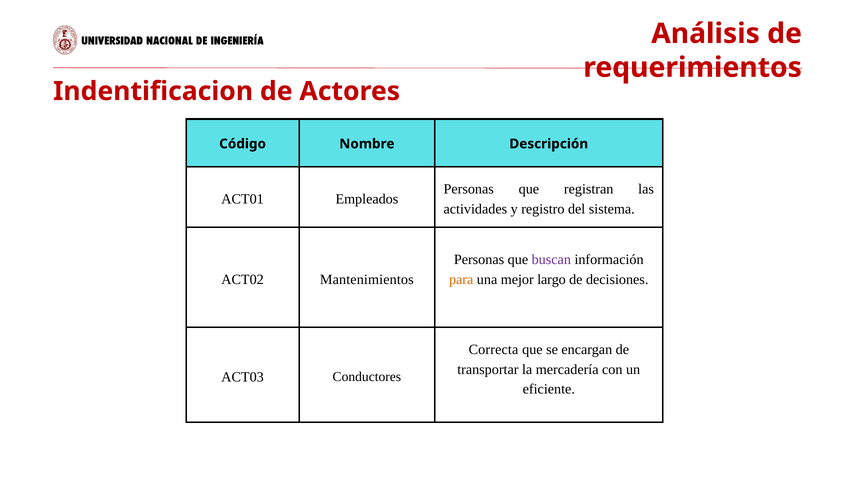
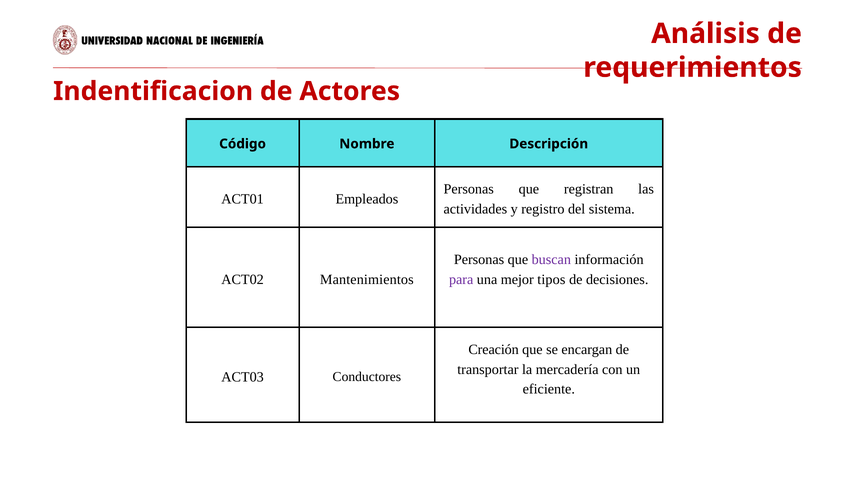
para colour: orange -> purple
largo: largo -> tipos
Correcta: Correcta -> Creación
